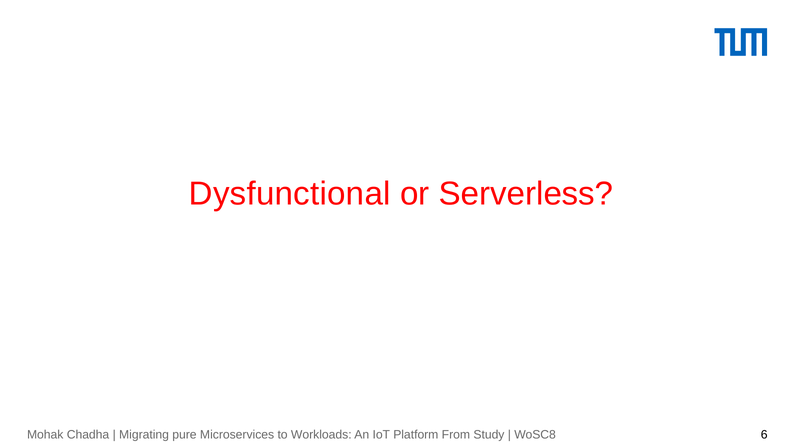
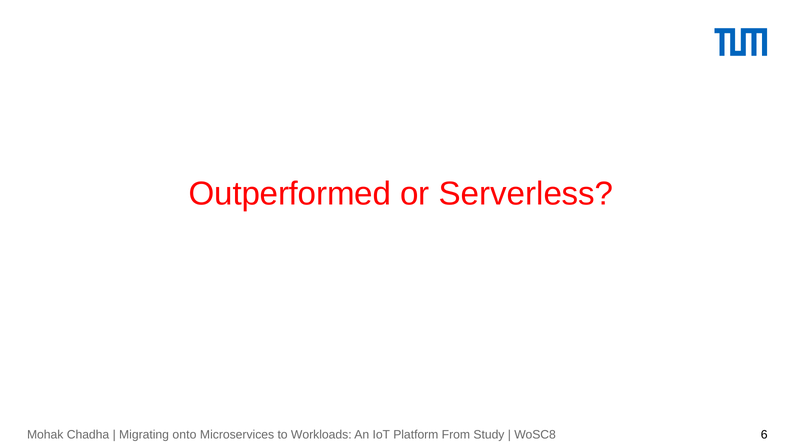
Dysfunctional: Dysfunctional -> Outperformed
pure: pure -> onto
